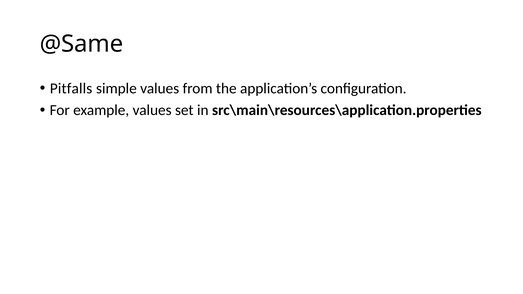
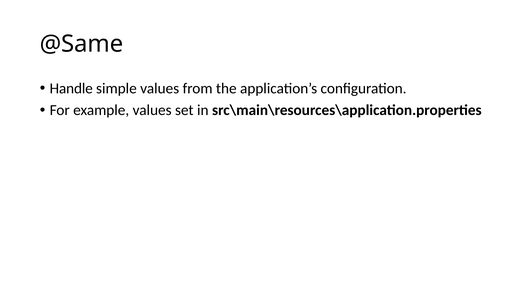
Pitfalls: Pitfalls -> Handle
